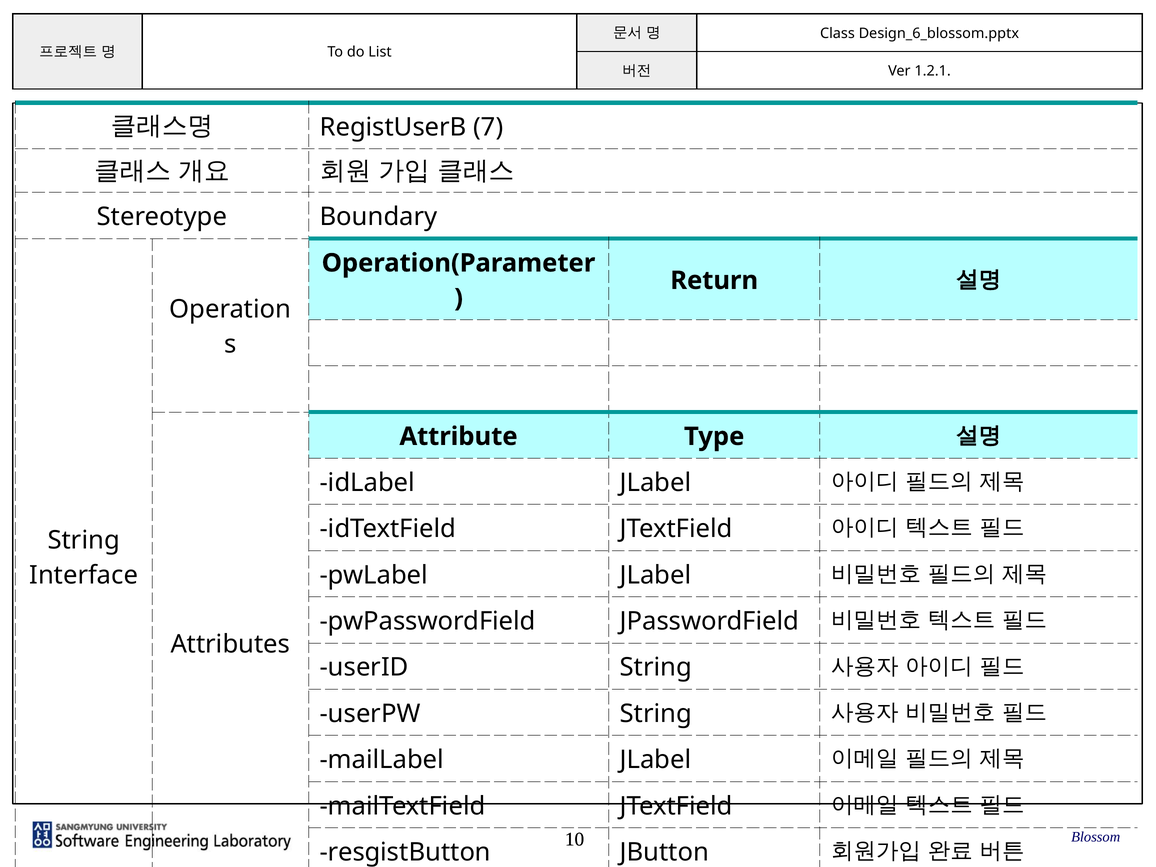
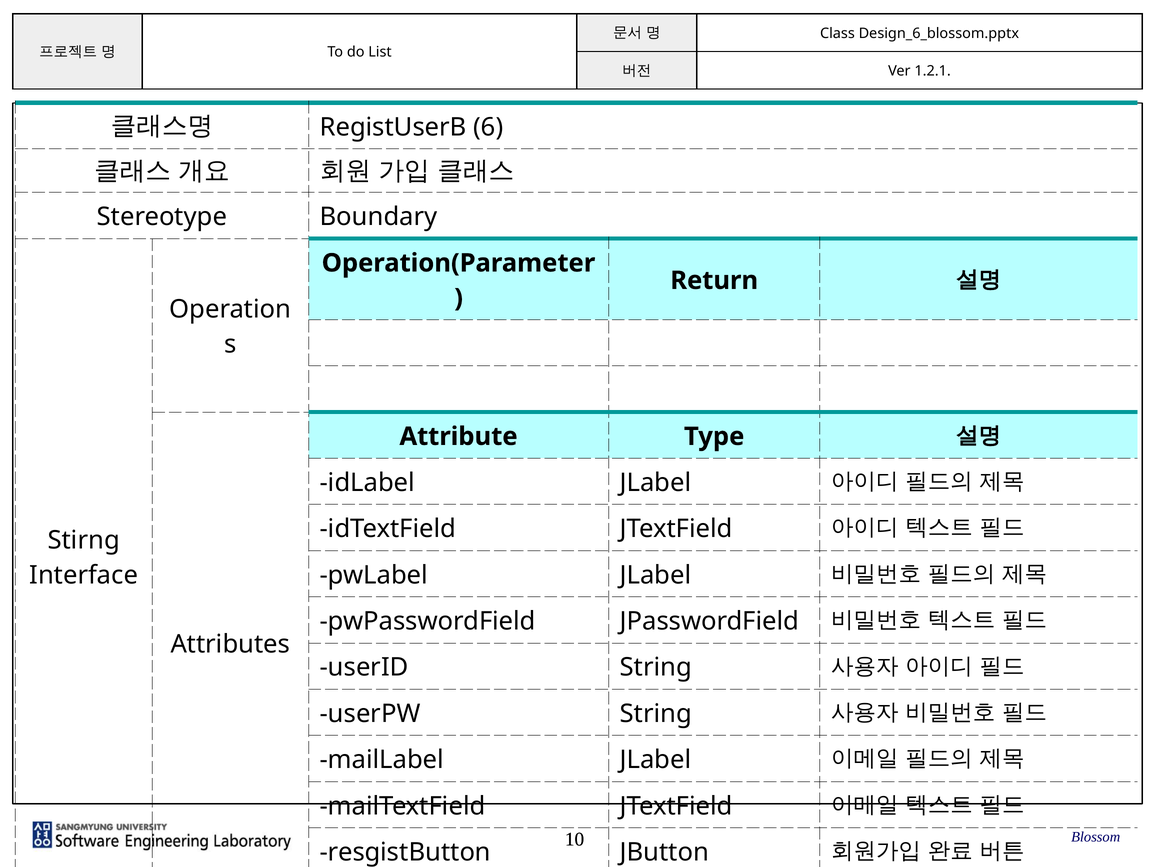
7: 7 -> 6
String at (84, 540): String -> Stirng
